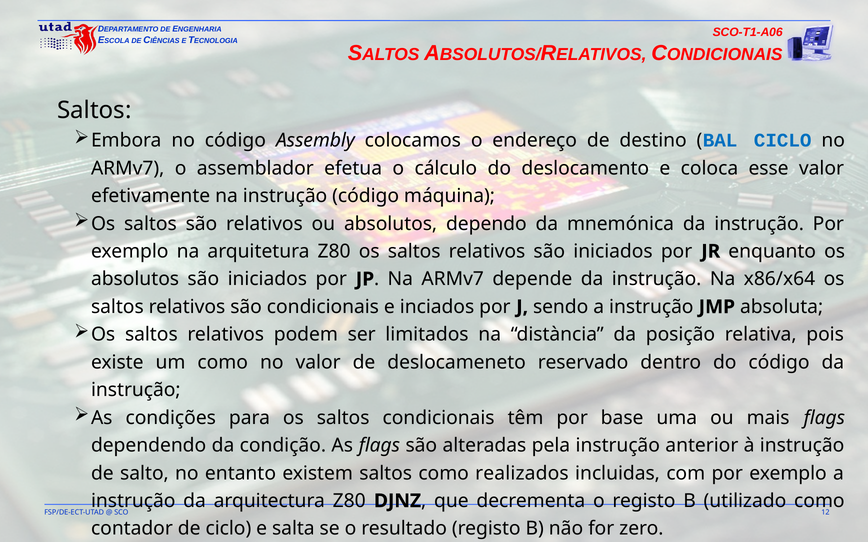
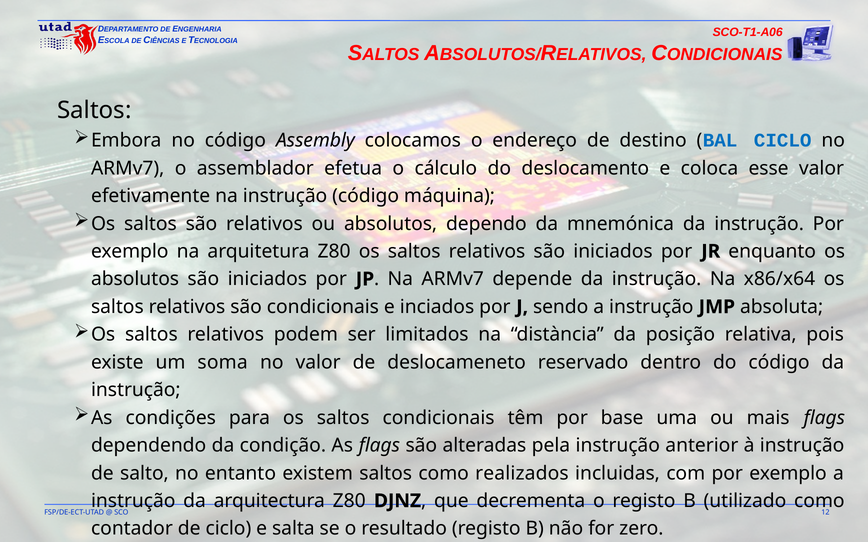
um como: como -> soma
